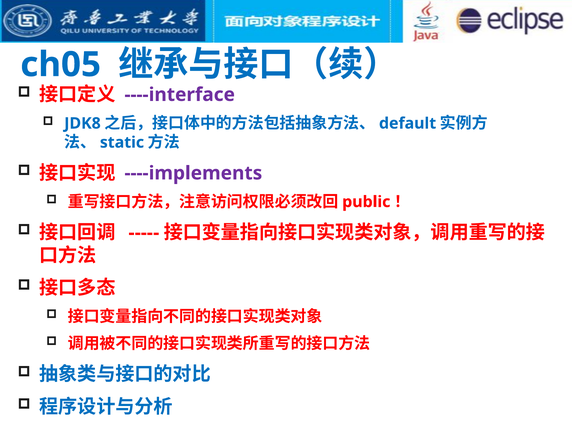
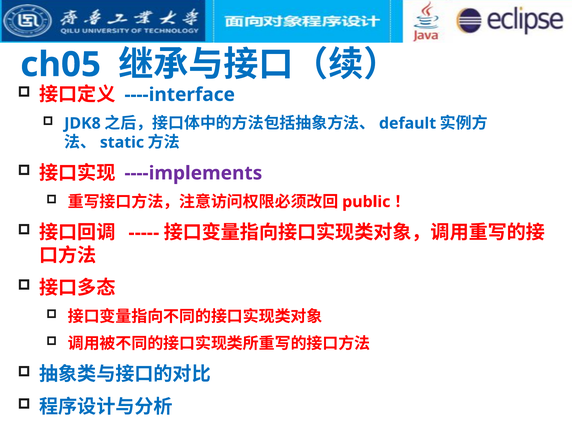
----interface colour: purple -> blue
